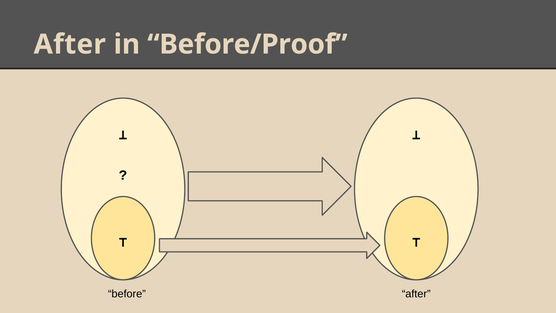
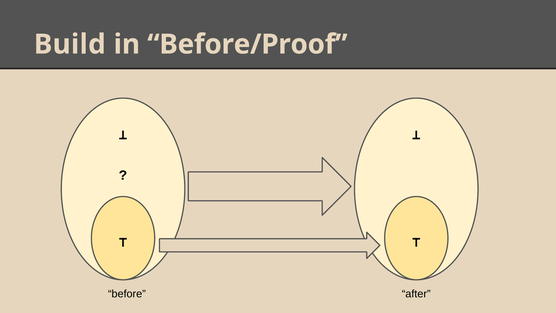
After at (70, 44): After -> Build
